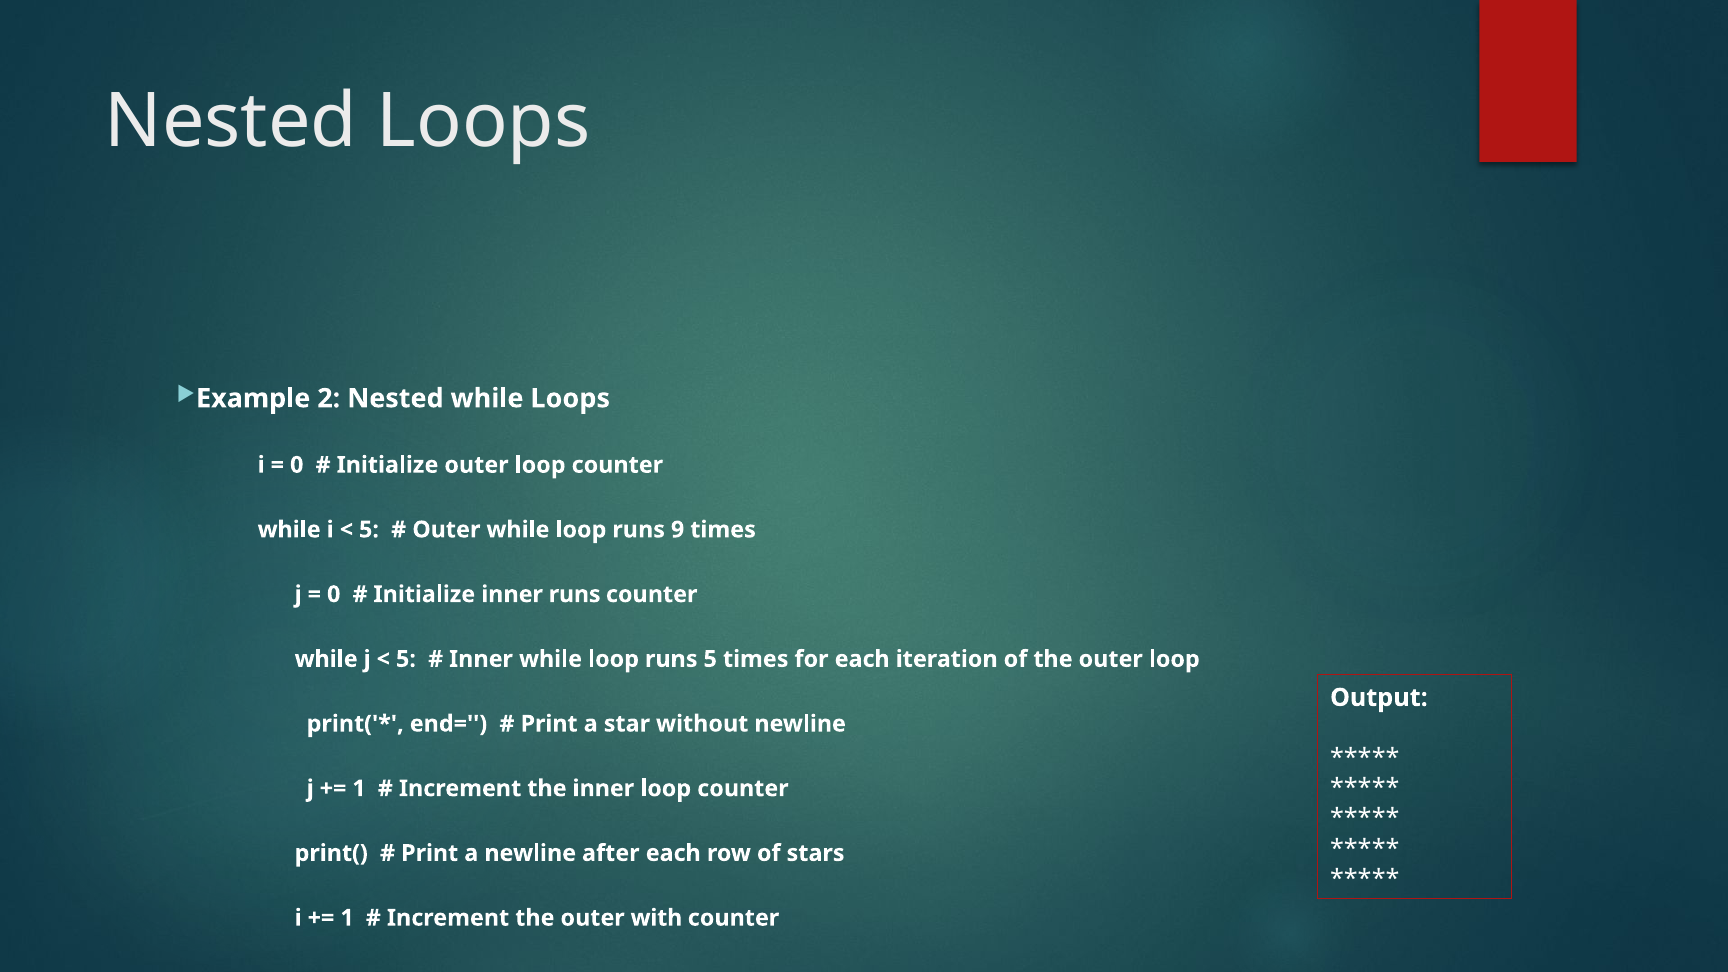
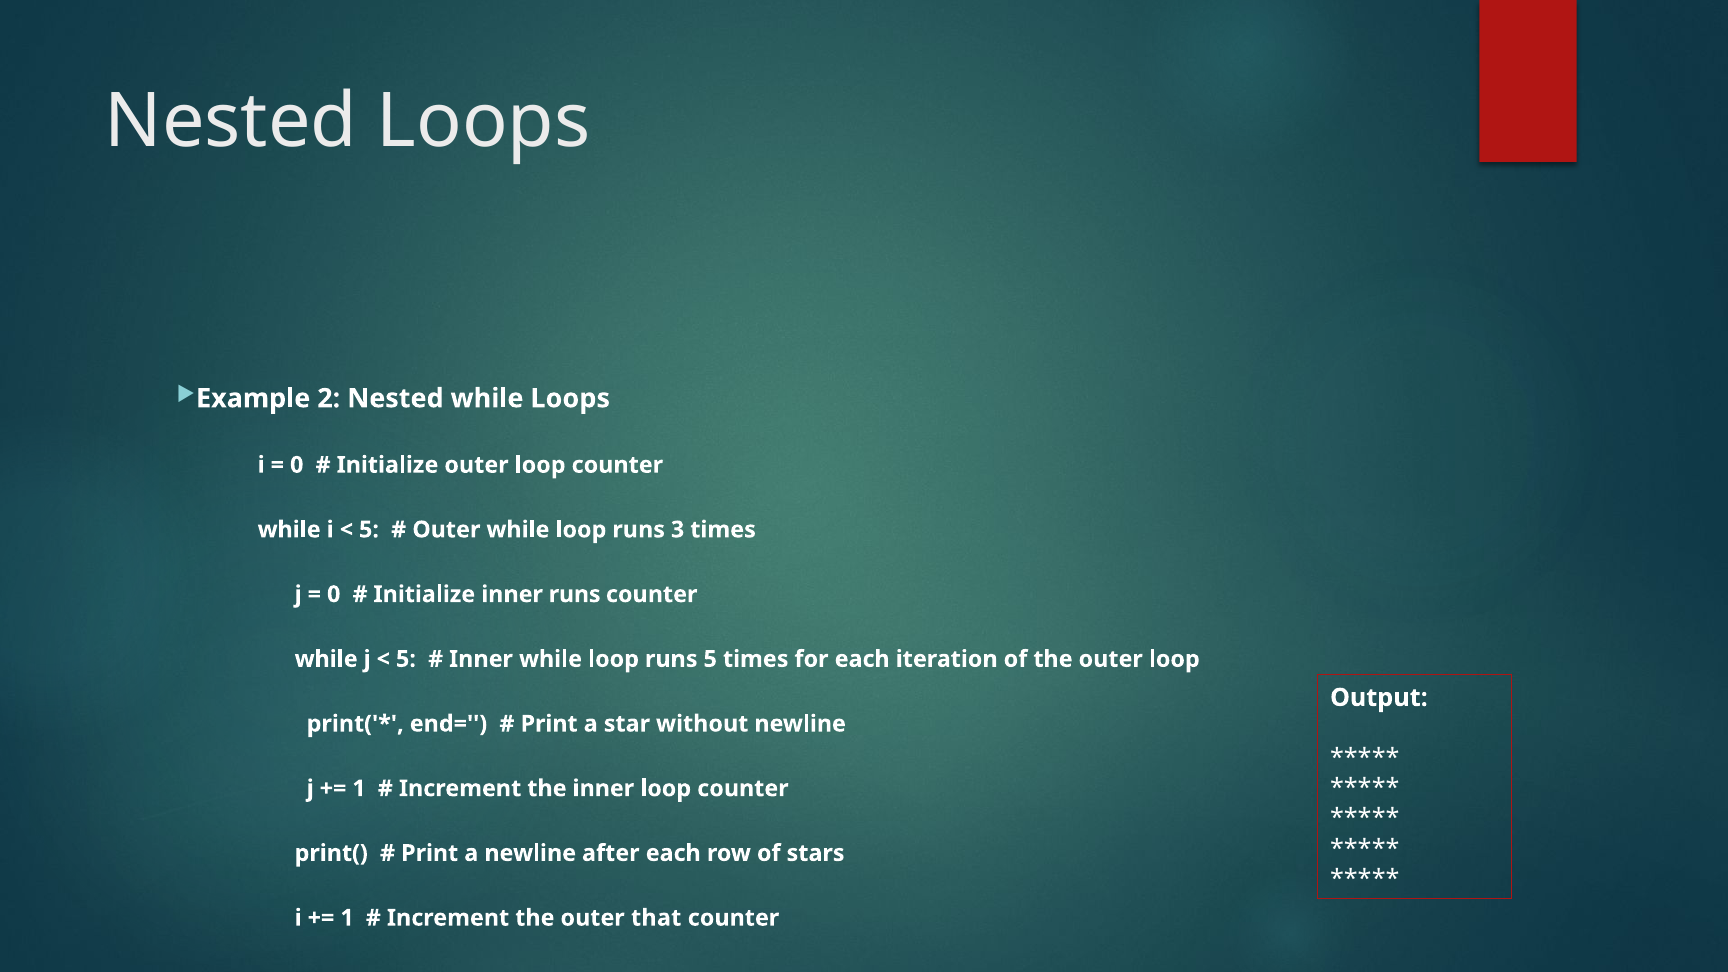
9: 9 -> 3
with: with -> that
